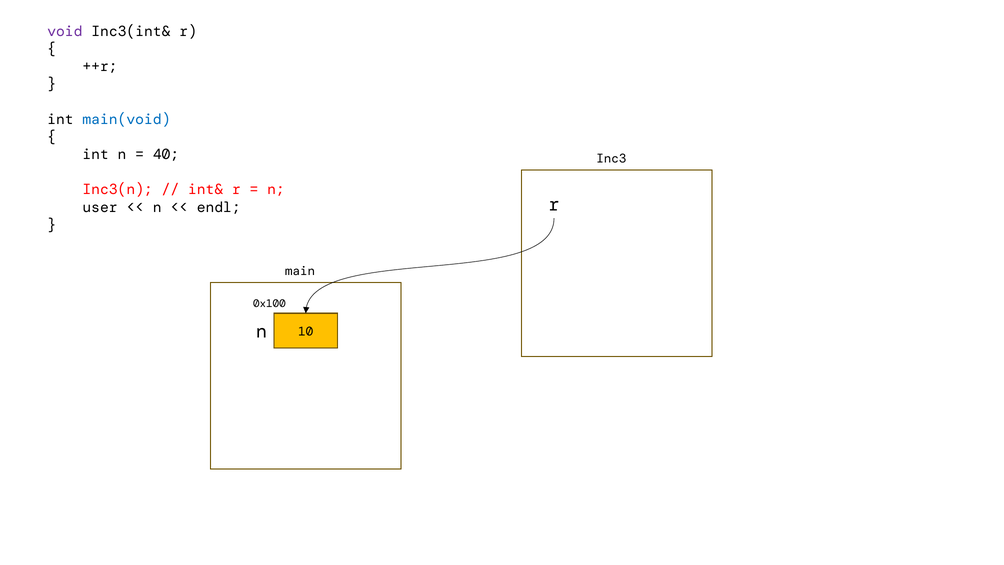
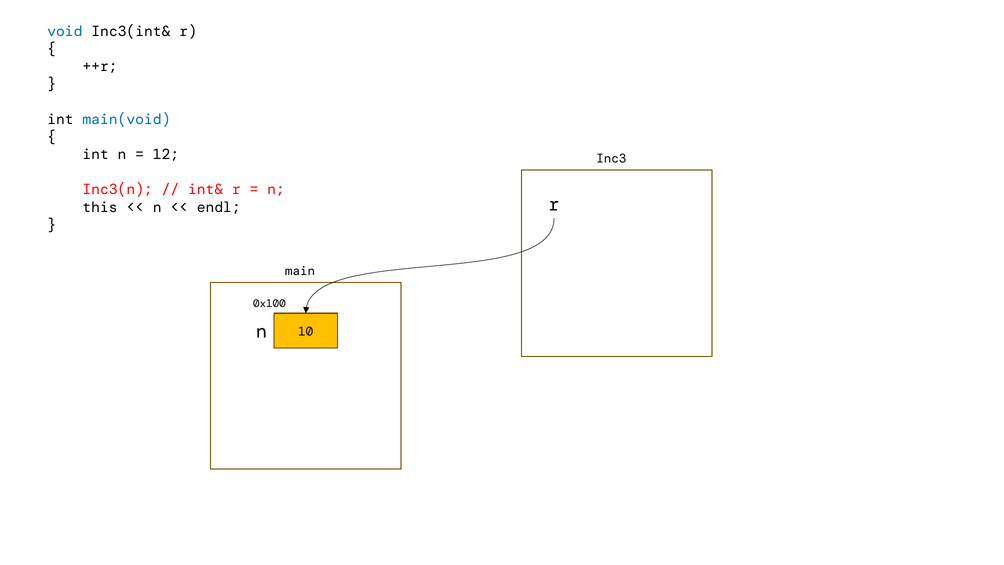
void colour: purple -> blue
40: 40 -> 12
user: user -> this
